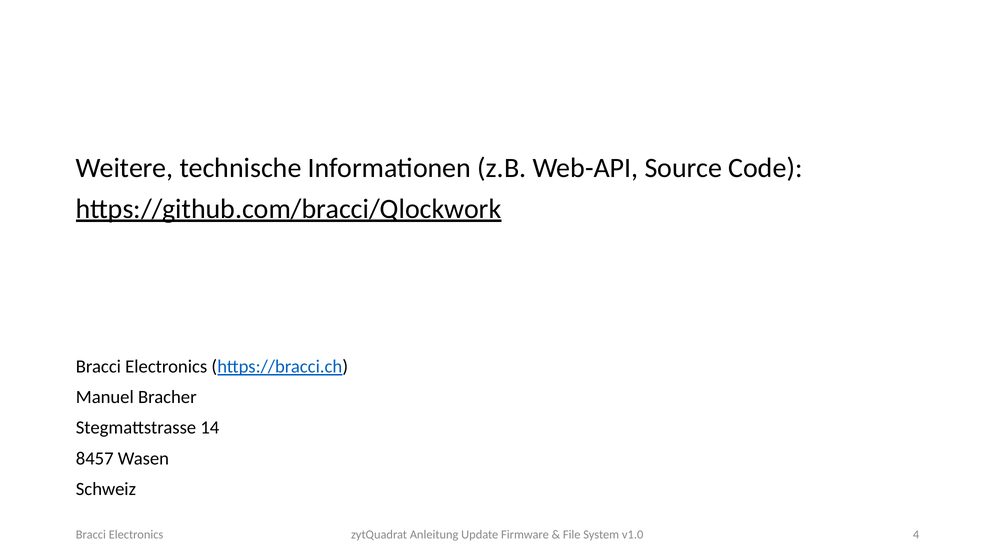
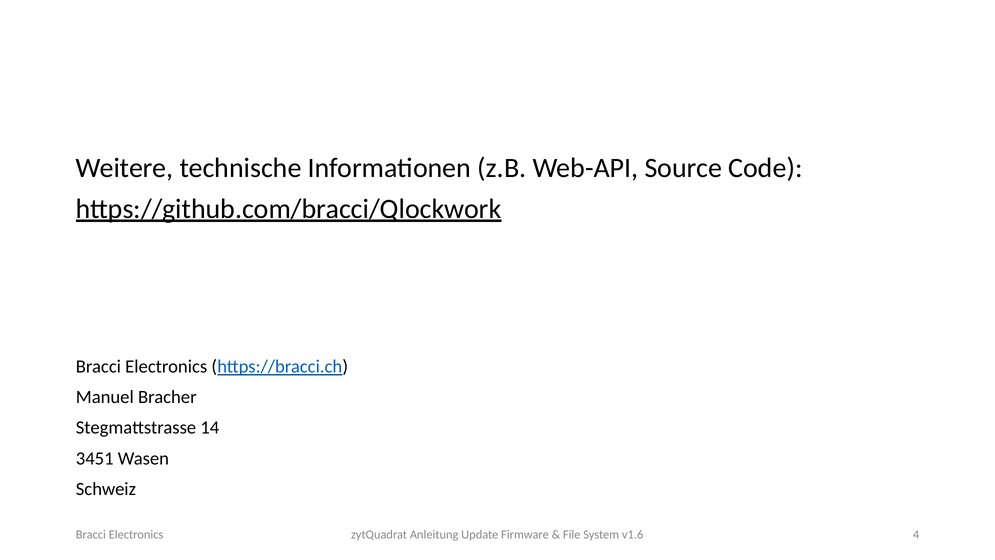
8457: 8457 -> 3451
v1.0: v1.0 -> v1.6
